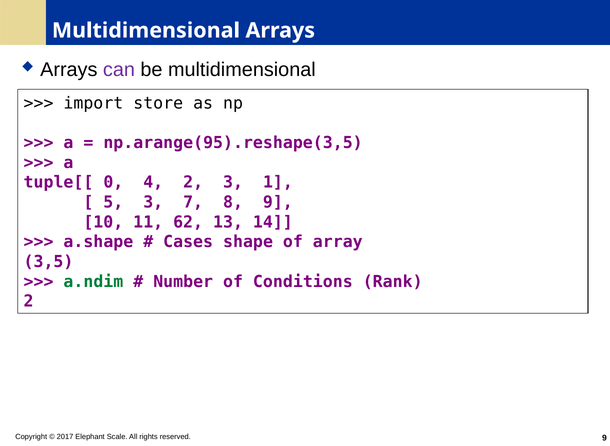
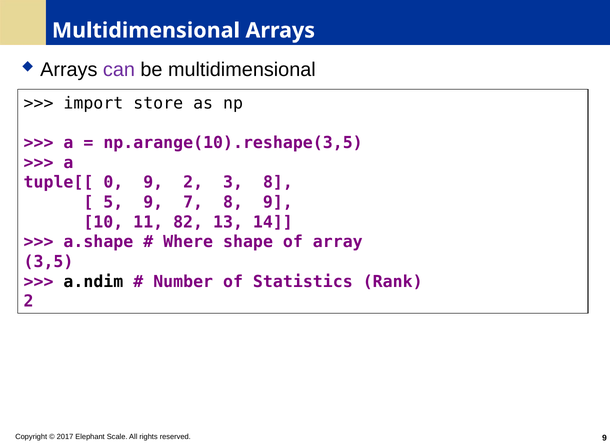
np.arange(95).reshape(3,5: np.arange(95).reshape(3,5 -> np.arange(10).reshape(3,5
0 4: 4 -> 9
3 1: 1 -> 8
5 3: 3 -> 9
62: 62 -> 82
Cases: Cases -> Where
a.ndim colour: green -> black
Conditions: Conditions -> Statistics
